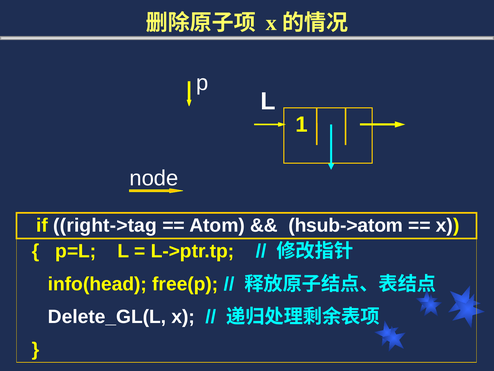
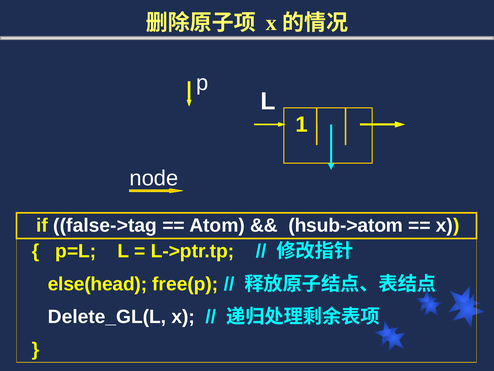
right->tag: right->tag -> false->tag
info(head: info(head -> else(head
